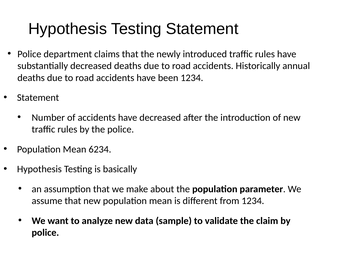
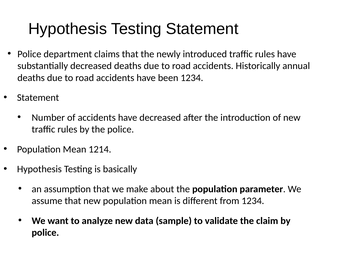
6234: 6234 -> 1214
